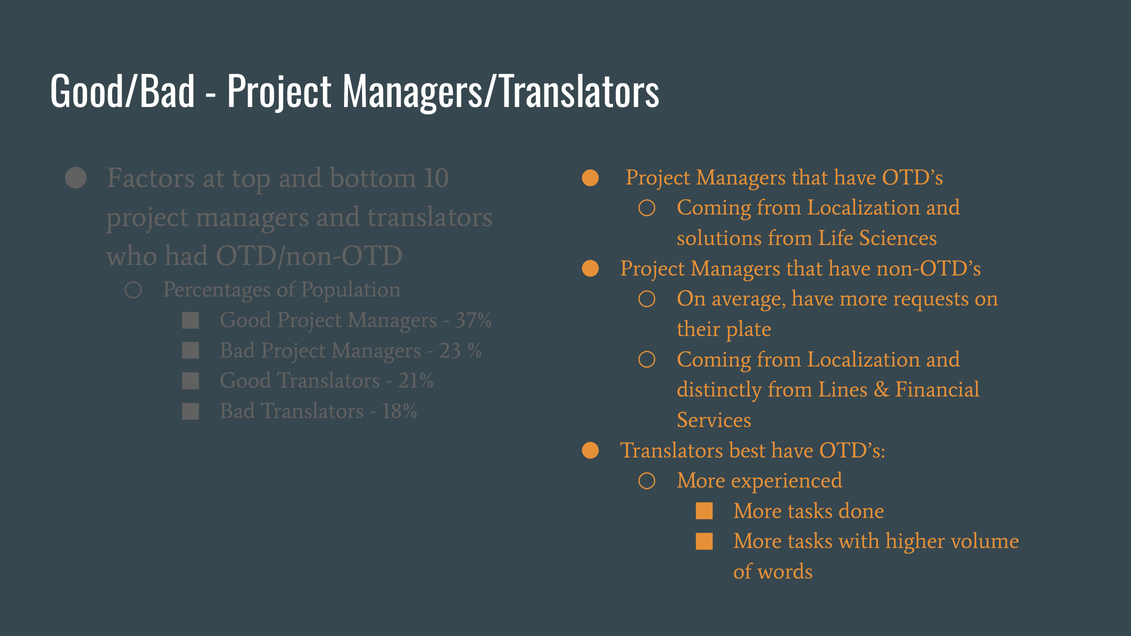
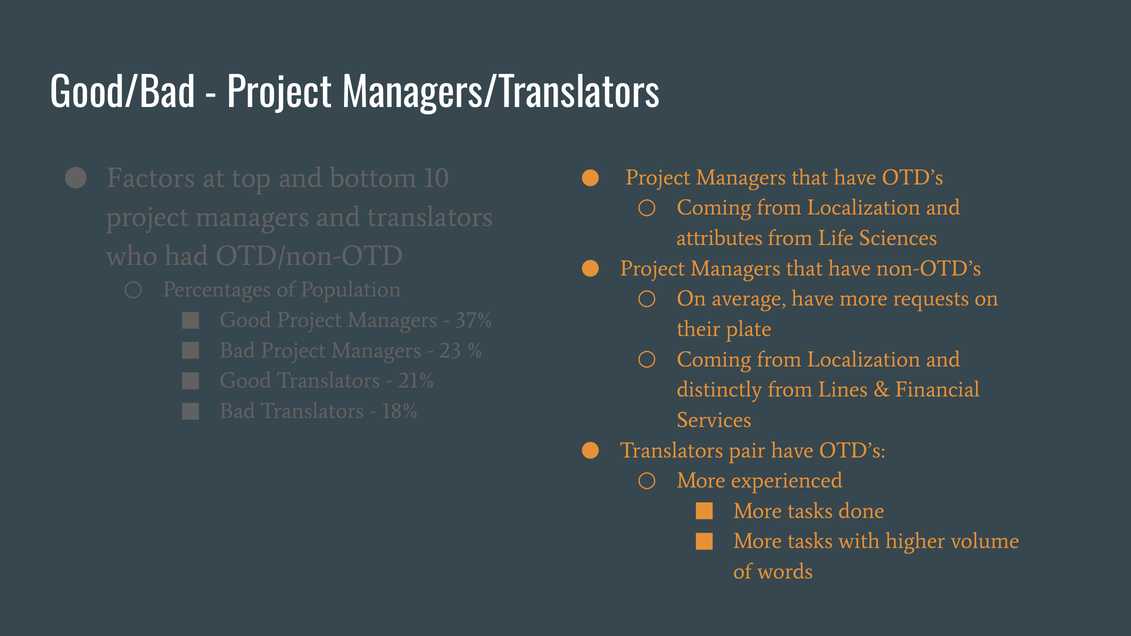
solutions: solutions -> attributes
best: best -> pair
